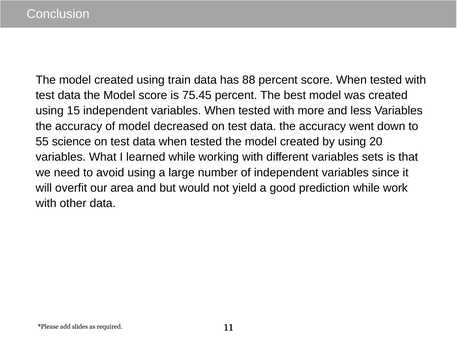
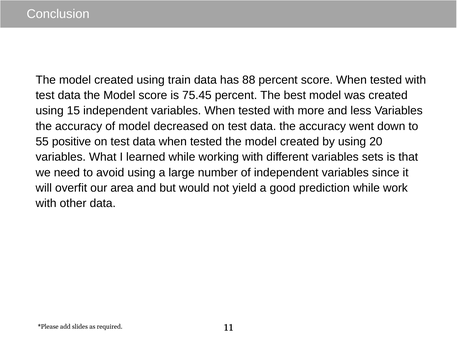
science: science -> positive
